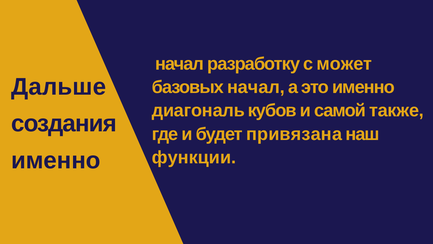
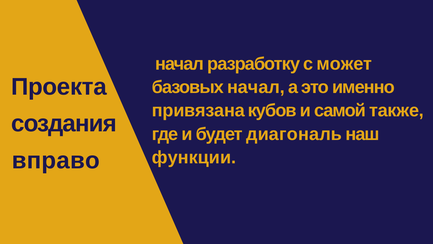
Дальше: Дальше -> Проекта
диагональ: диагональ -> привязана
привязана: привязана -> диагональ
именно at (56, 160): именно -> вправо
